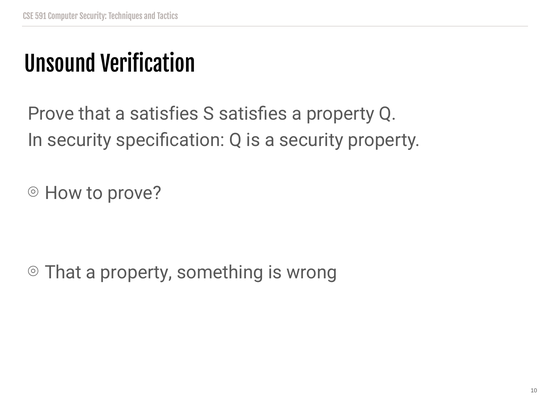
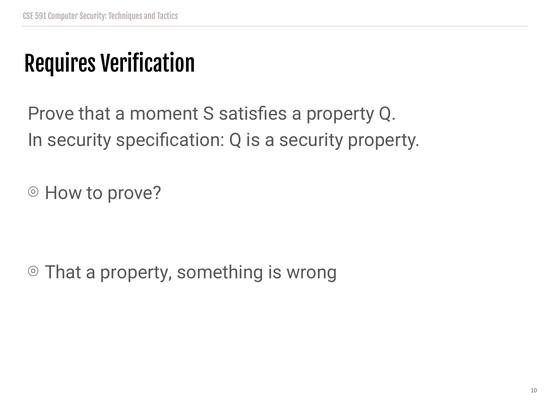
Unsound: Unsound -> Requires
a satisfies: satisfies -> moment
